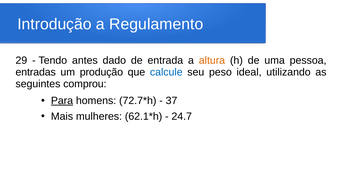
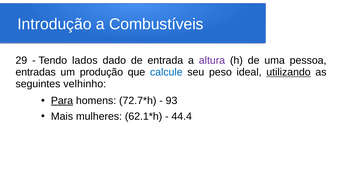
Regulamento: Regulamento -> Combustíveis
antes: antes -> lados
altura colour: orange -> purple
utilizando underline: none -> present
comprou: comprou -> velhinho
37: 37 -> 93
24.7: 24.7 -> 44.4
